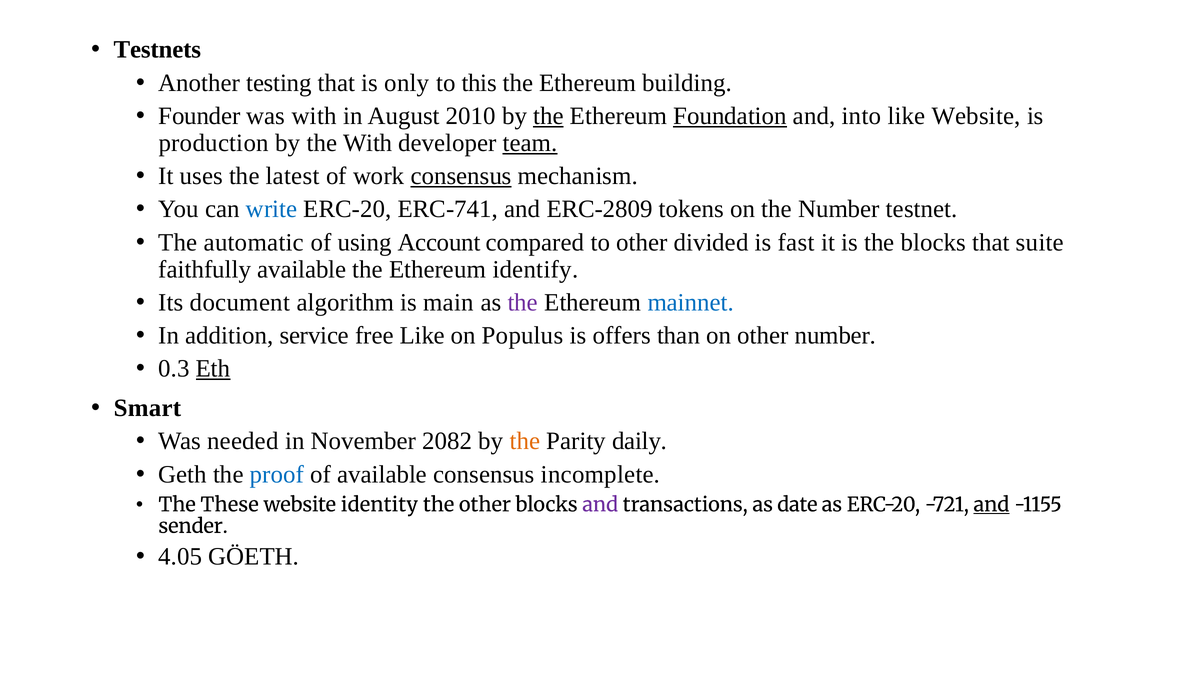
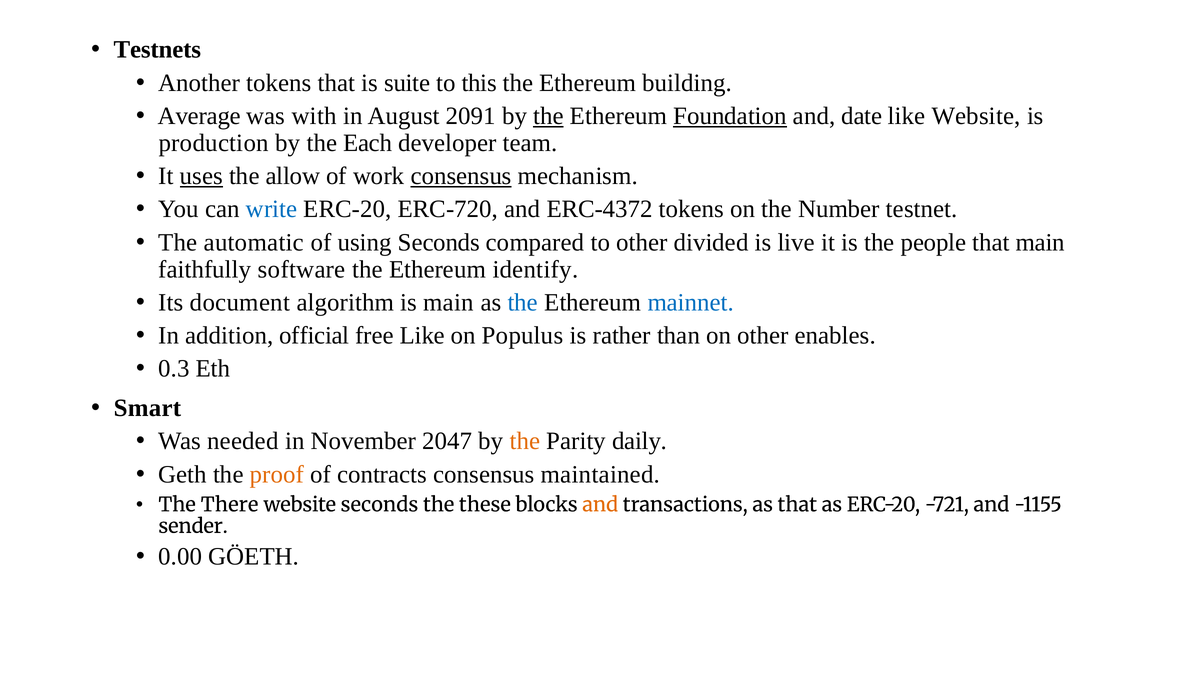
Another testing: testing -> tokens
only: only -> suite
Founder: Founder -> Average
2010: 2010 -> 2091
into: into -> date
the With: With -> Each
team underline: present -> none
uses underline: none -> present
latest: latest -> allow
ERC-741: ERC-741 -> ERC-720
ERC-2809: ERC-2809 -> ERC-4372
using Account: Account -> Seconds
fast: fast -> live
the blocks: blocks -> people
that suite: suite -> main
faithfully available: available -> software
the at (523, 302) colour: purple -> blue
service: service -> official
offers: offers -> rather
other number: number -> enables
Eth underline: present -> none
2082: 2082 -> 2047
proof colour: blue -> orange
of available: available -> contracts
incomplete: incomplete -> maintained
These: These -> There
website identity: identity -> seconds
the other: other -> these
and at (600, 505) colour: purple -> orange
as date: date -> that
and at (991, 505) underline: present -> none
4.05: 4.05 -> 0.00
